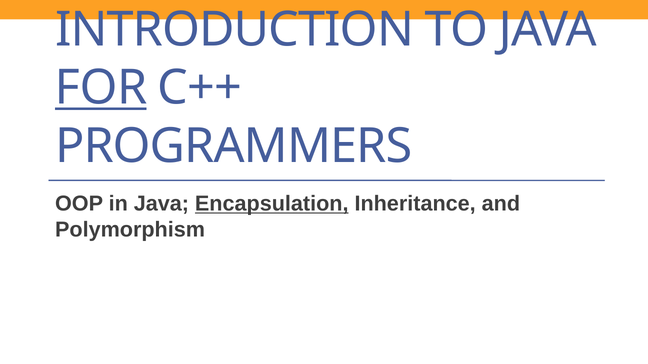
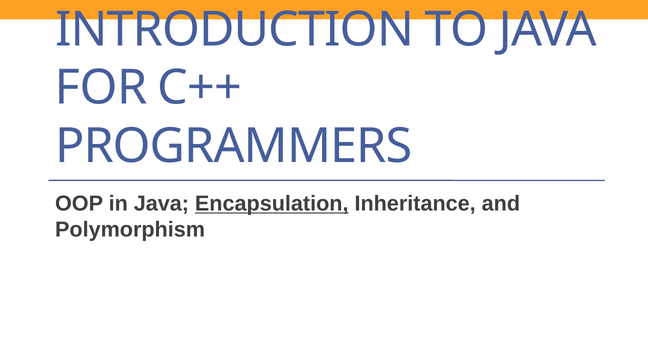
FOR underline: present -> none
